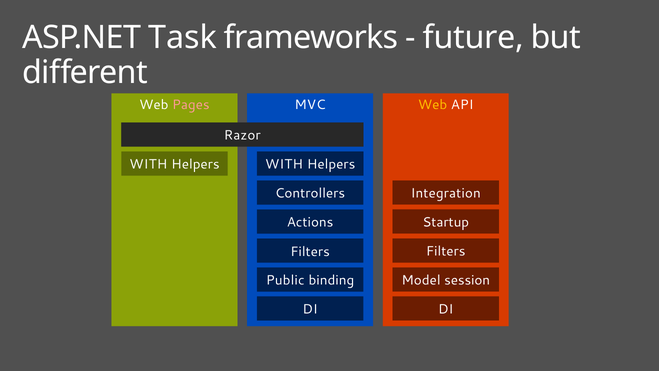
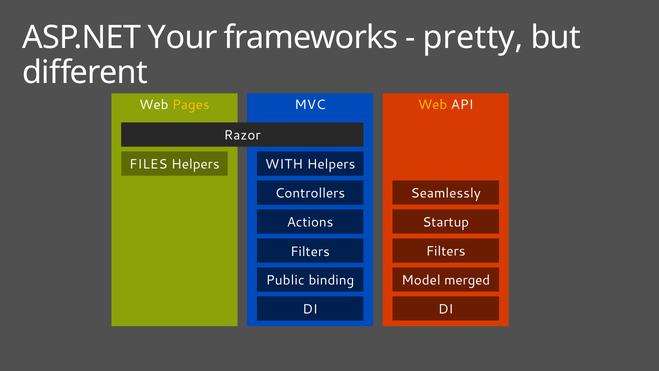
Task: Task -> Your
future: future -> pretty
Pages colour: pink -> yellow
WITH at (148, 164): WITH -> FILES
Integration: Integration -> Seamlessly
session: session -> merged
